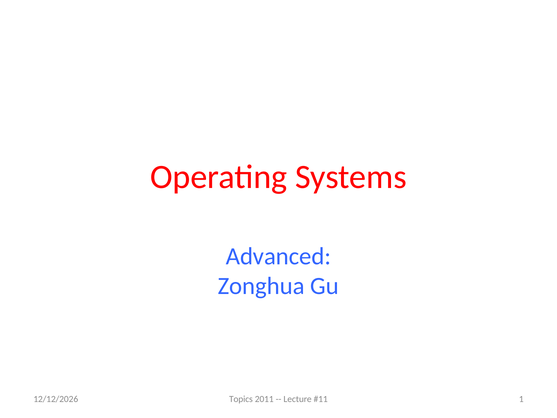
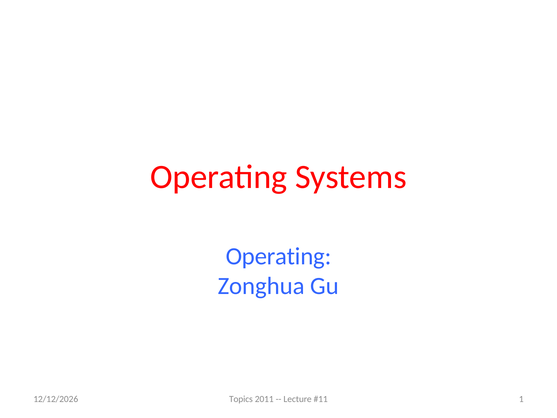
Advanced at (278, 256): Advanced -> Operating
